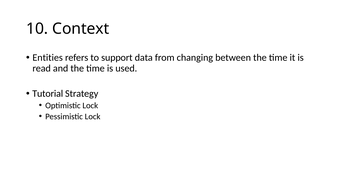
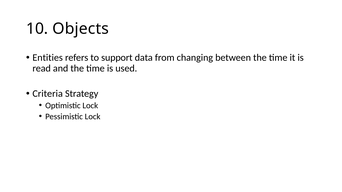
Context: Context -> Objects
Tutorial: Tutorial -> Criteria
